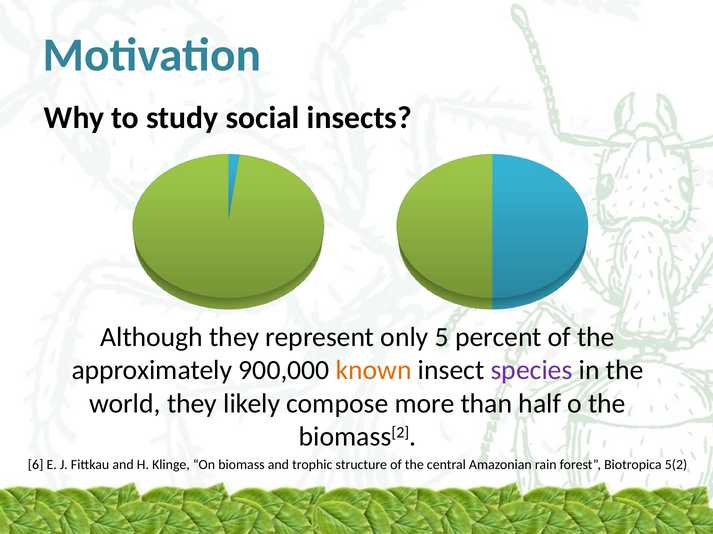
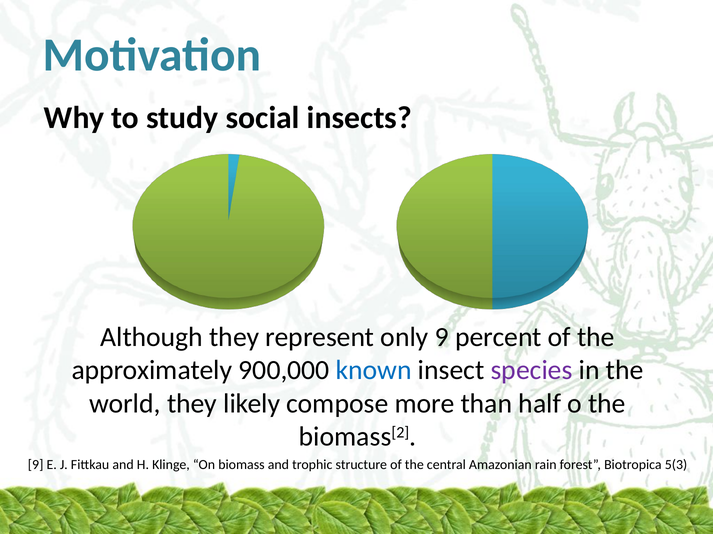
only 5: 5 -> 9
known colour: orange -> blue
6 at (36, 465): 6 -> 9
5(2: 5(2 -> 5(3
